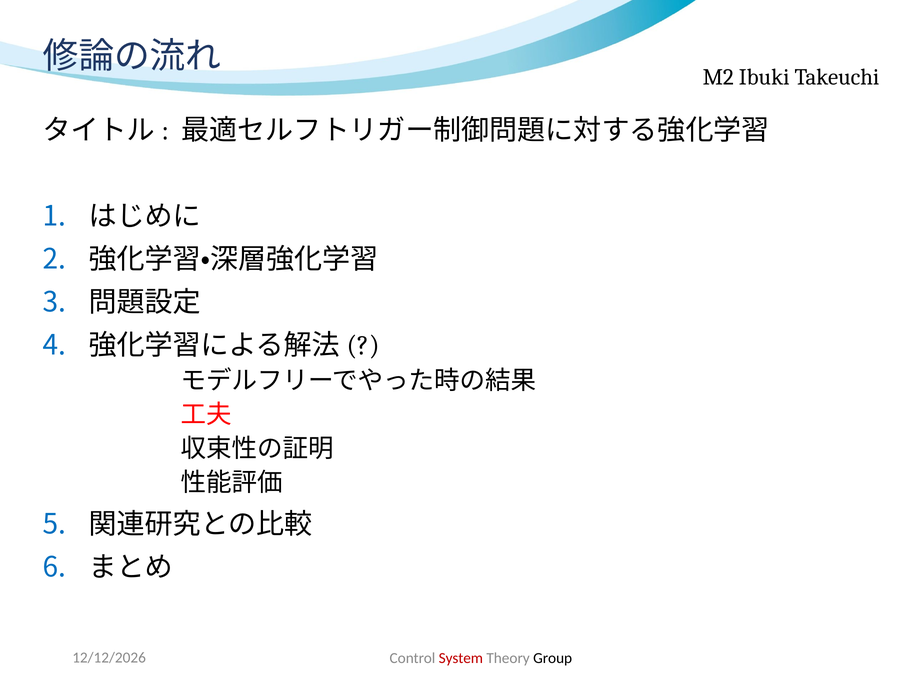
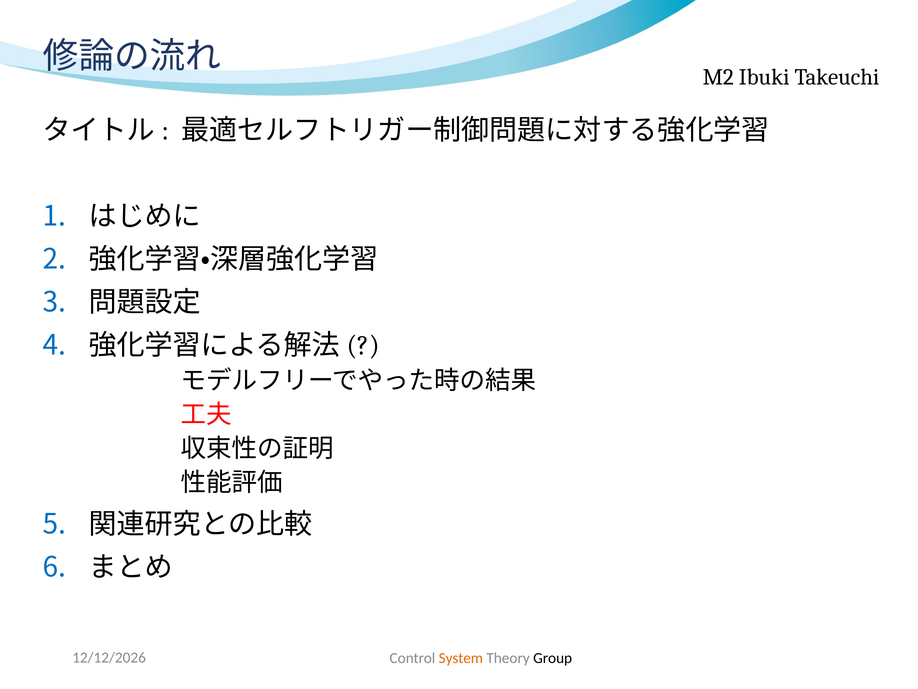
System colour: red -> orange
